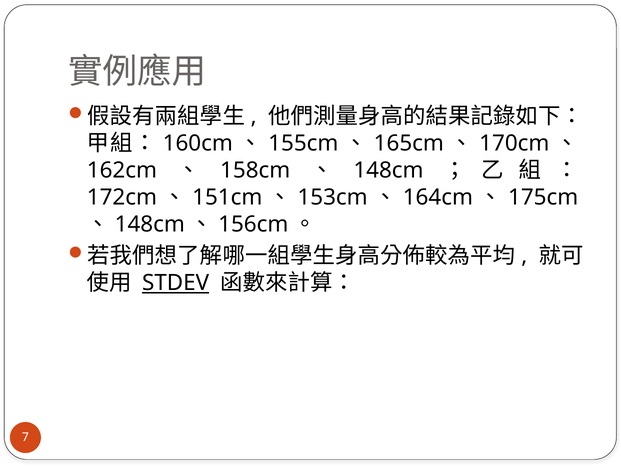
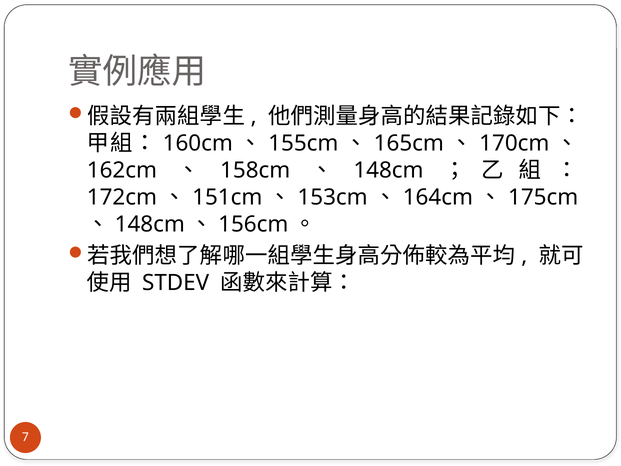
STDEV underline: present -> none
